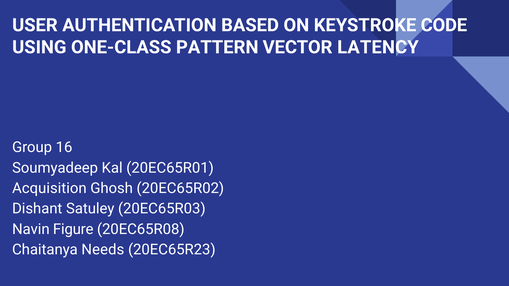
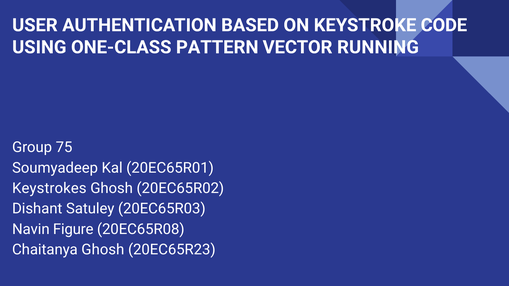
LATENCY: LATENCY -> RUNNING
16: 16 -> 75
Acquisition: Acquisition -> Keystrokes
Chaitanya Needs: Needs -> Ghosh
